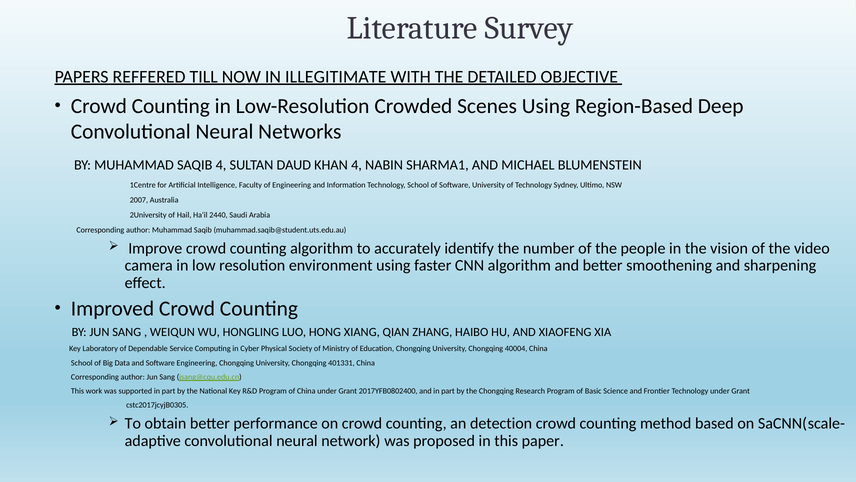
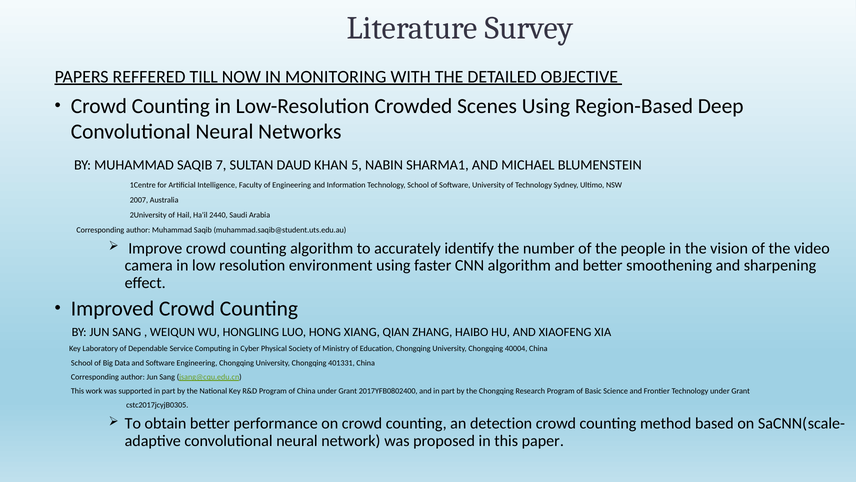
ILLEGITIMATE: ILLEGITIMATE -> MONITORING
SAQIB 4: 4 -> 7
KHAN 4: 4 -> 5
